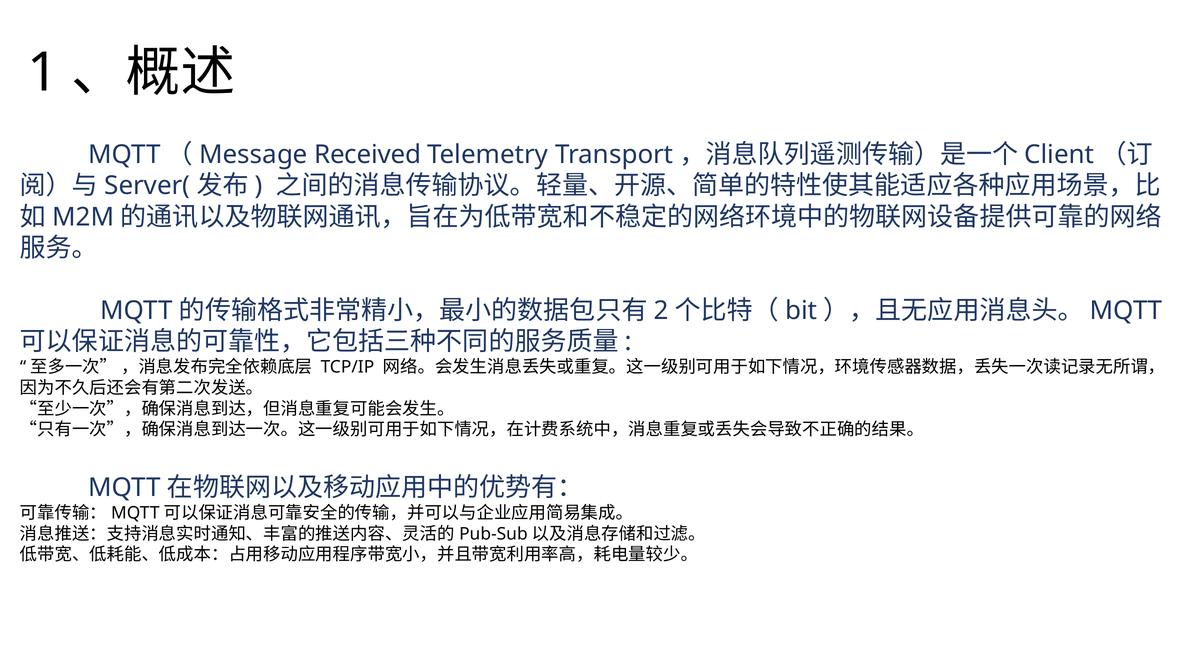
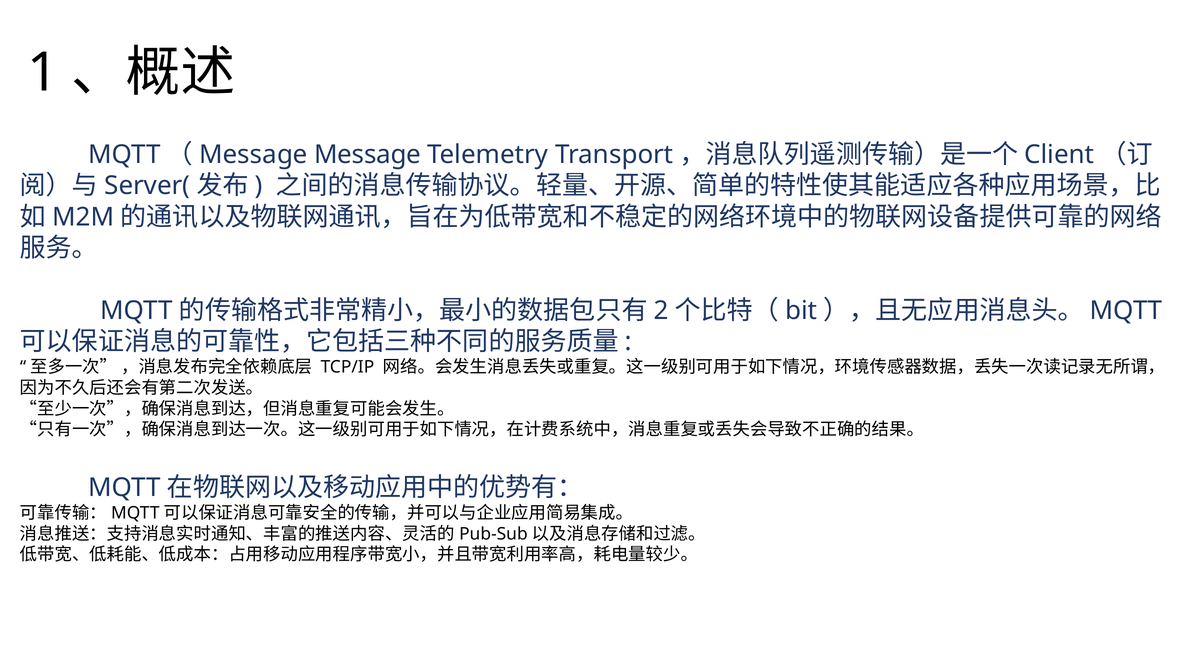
Received at (368, 155): Received -> Message
